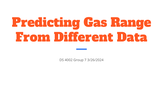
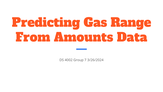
Different: Different -> Amounts
